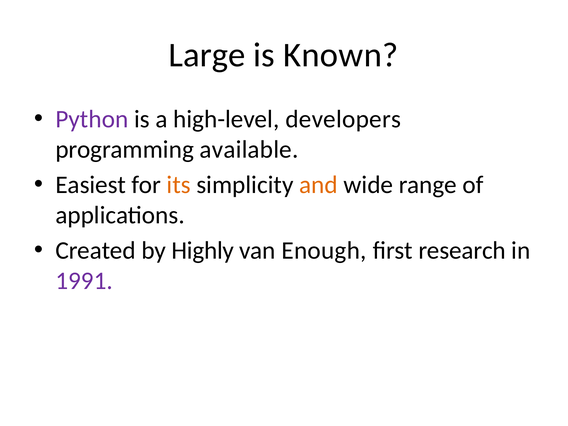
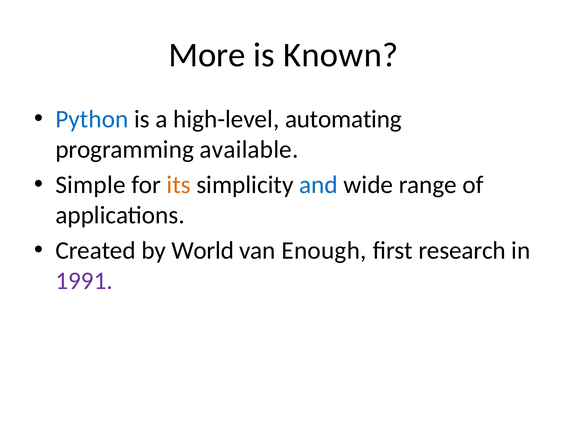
Large: Large -> More
Python colour: purple -> blue
developers: developers -> automating
Easiest: Easiest -> Simple
and colour: orange -> blue
Highly: Highly -> World
